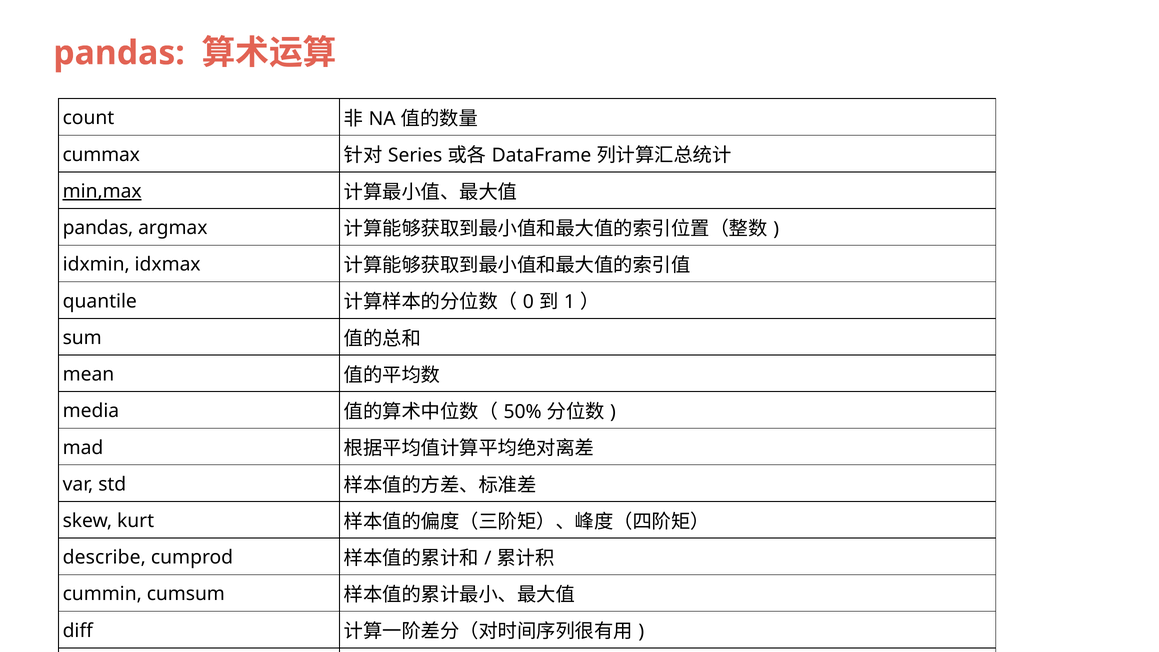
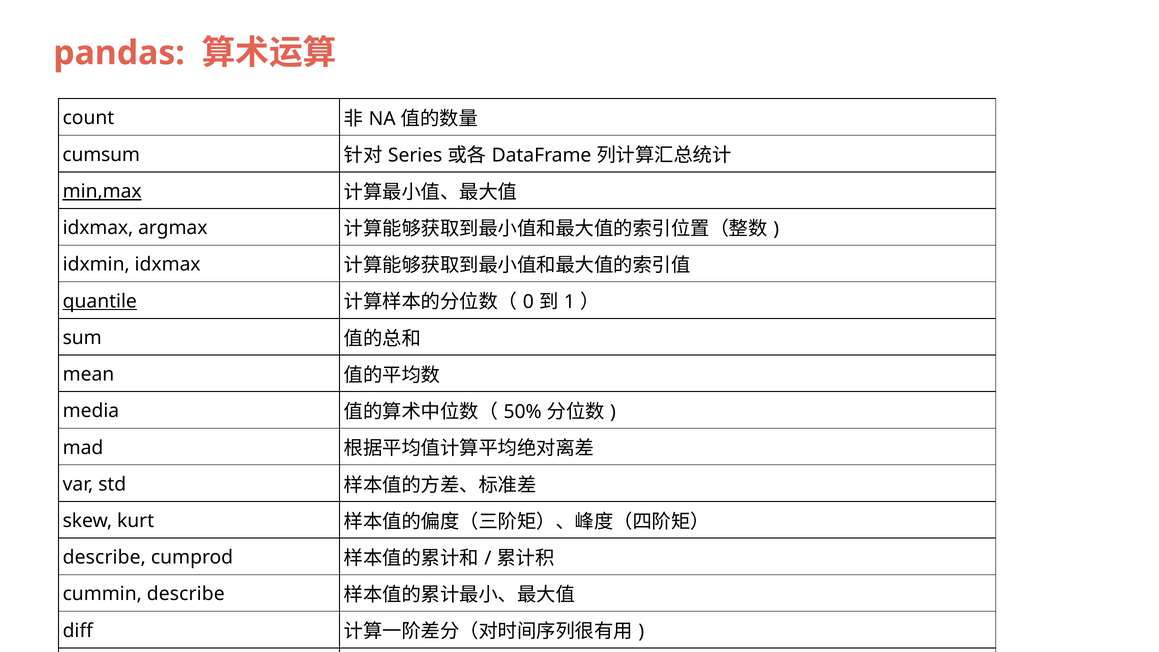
cummax: cummax -> cumsum
pandas at (98, 228): pandas -> idxmax
quantile underline: none -> present
cummin cumsum: cumsum -> describe
